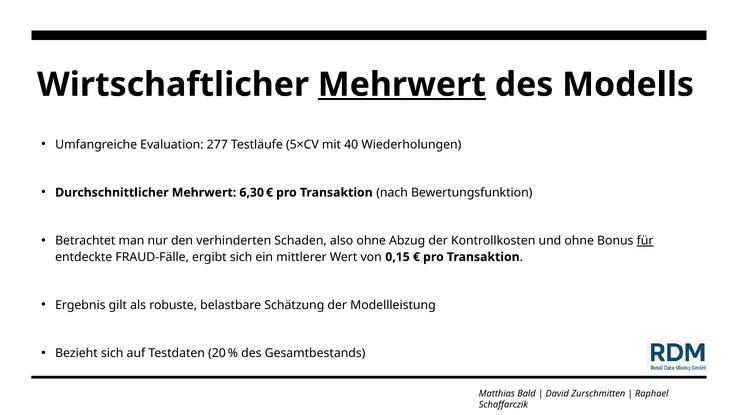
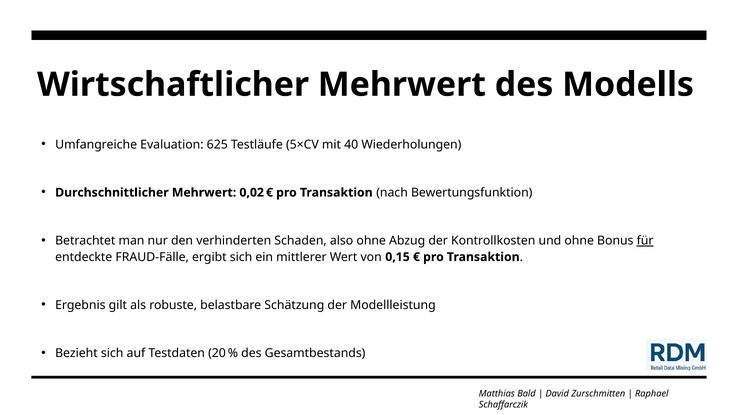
Mehrwert at (402, 85) underline: present -> none
277: 277 -> 625
6,30: 6,30 -> 0,02
